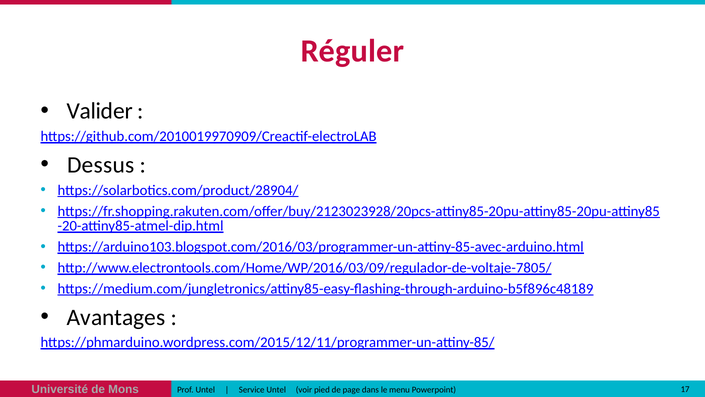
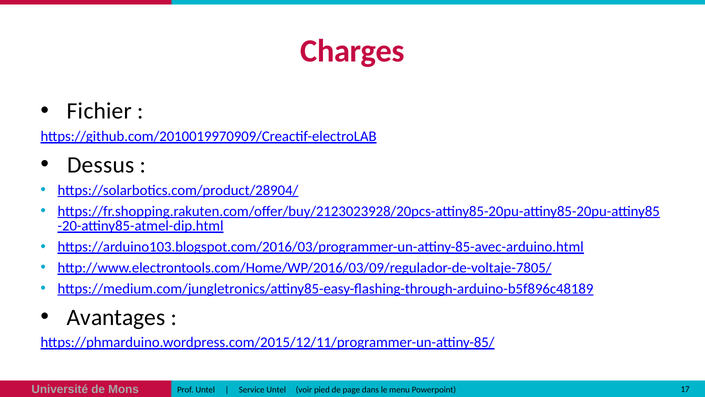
Réguler: Réguler -> Charges
Valider: Valider -> Fichier
